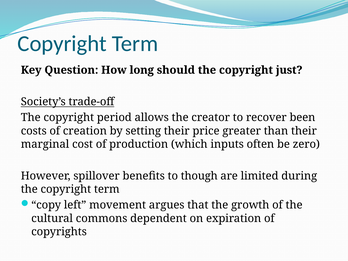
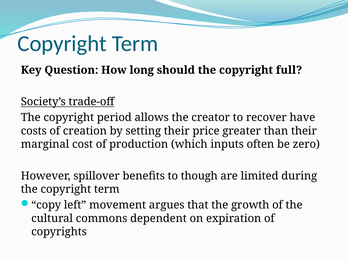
just: just -> full
been: been -> have
